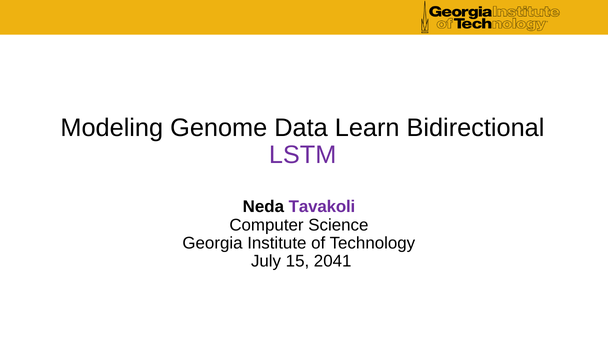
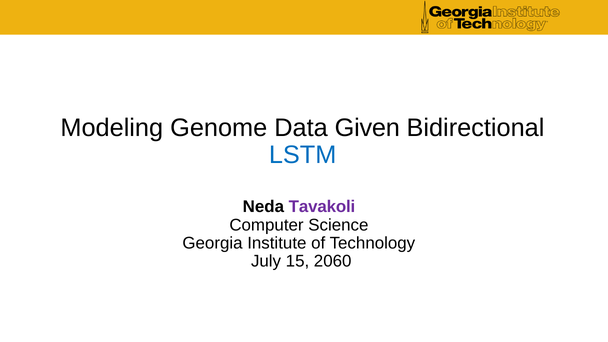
Learn: Learn -> Given
LSTM colour: purple -> blue
2041: 2041 -> 2060
